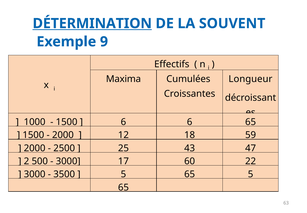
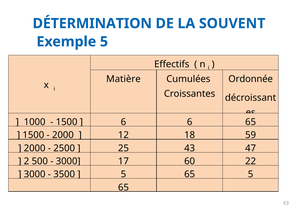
DÉTERMINATION underline: present -> none
Exemple 9: 9 -> 5
Maxima: Maxima -> Matière
Longueur: Longueur -> Ordonnée
